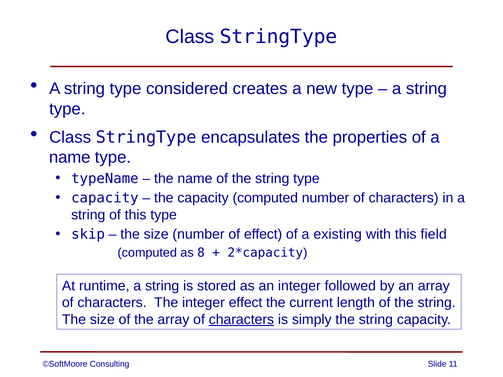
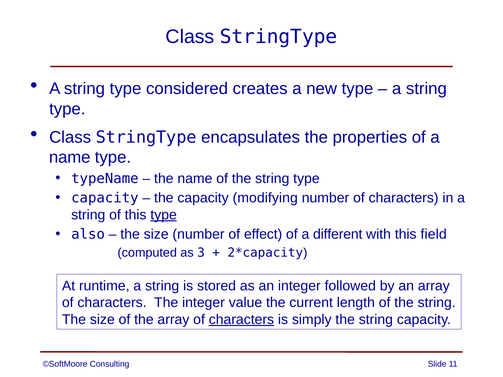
capacity computed: computed -> modifying
type at (164, 215) underline: none -> present
skip: skip -> also
existing: existing -> different
8: 8 -> 3
integer effect: effect -> value
